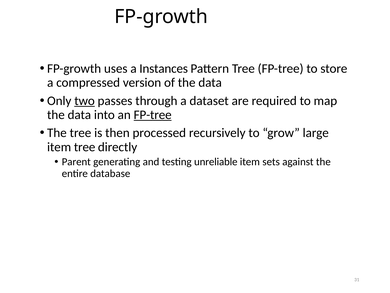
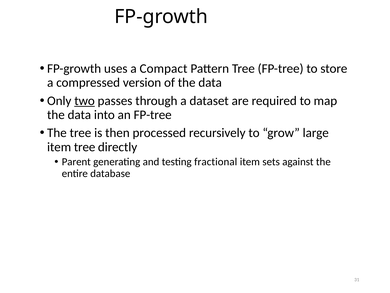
Instances: Instances -> Compact
FP-tree at (153, 115) underline: present -> none
unreliable: unreliable -> fractional
